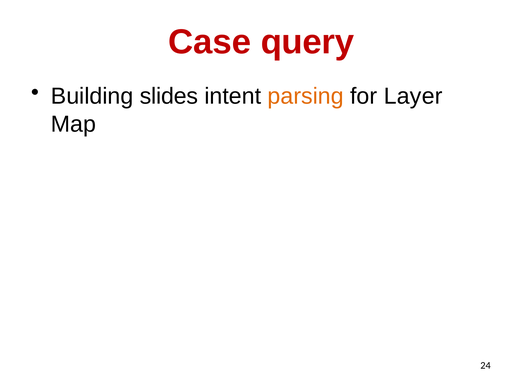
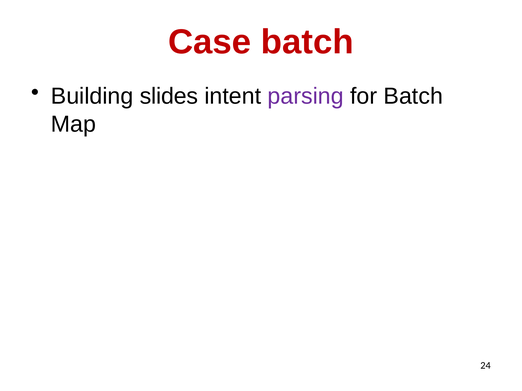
Case query: query -> batch
parsing colour: orange -> purple
for Layer: Layer -> Batch
